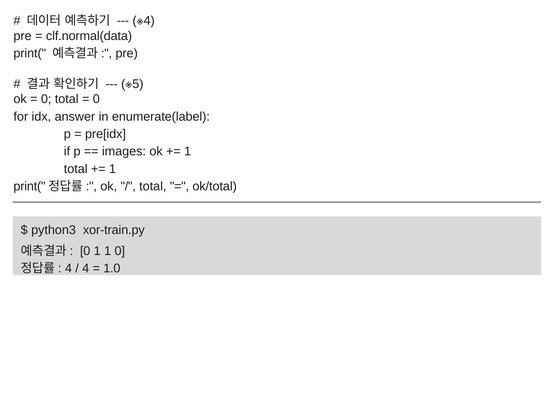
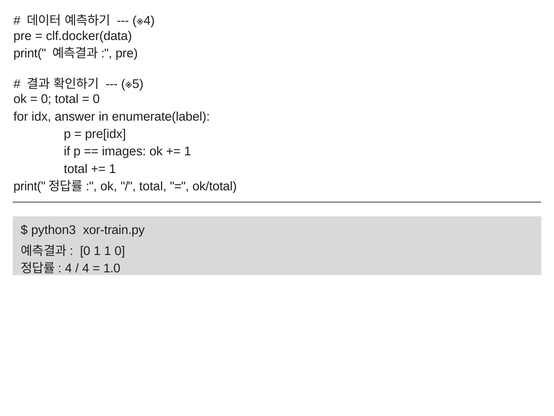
clf.normal(data: clf.normal(data -> clf.docker(data
